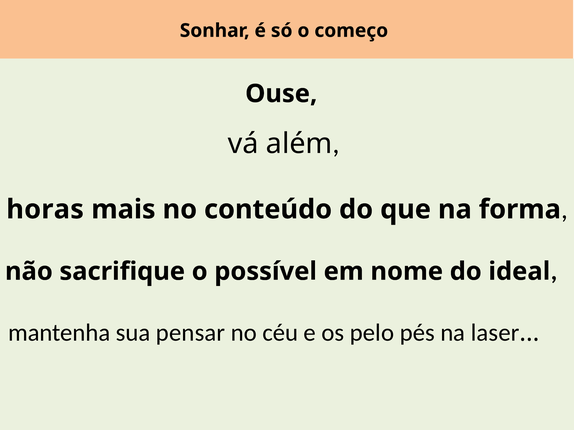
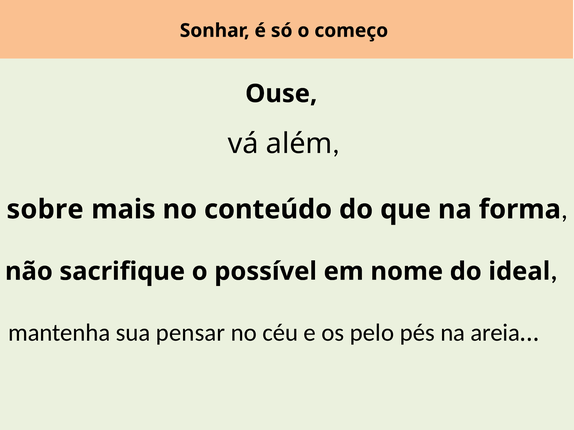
horas: horas -> sobre
laser: laser -> areia
